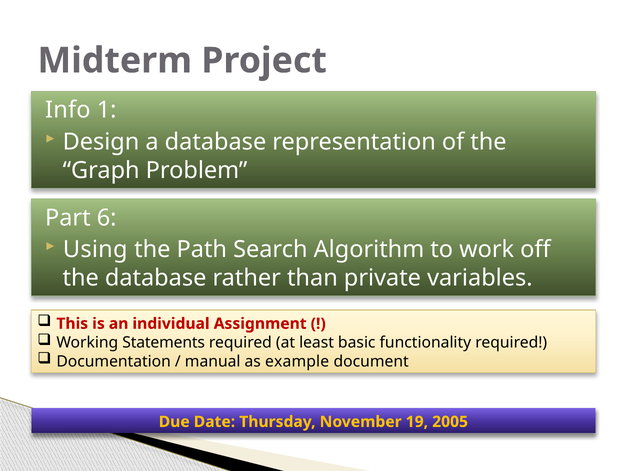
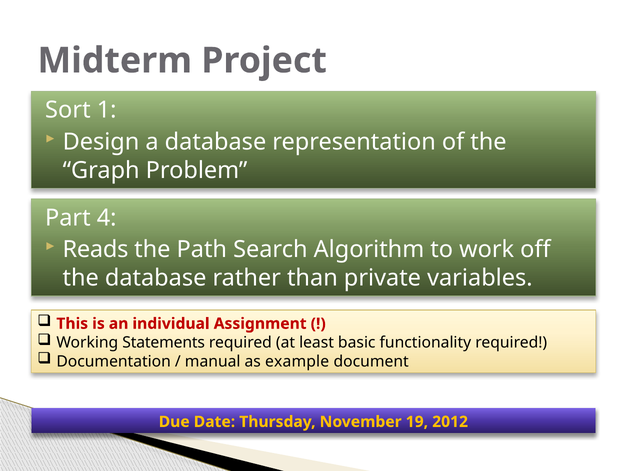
Info: Info -> Sort
6: 6 -> 4
Using: Using -> Reads
2005: 2005 -> 2012
